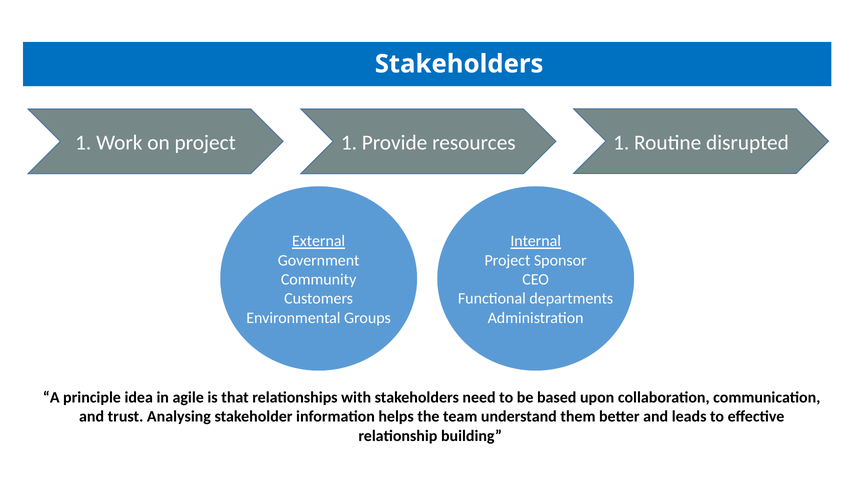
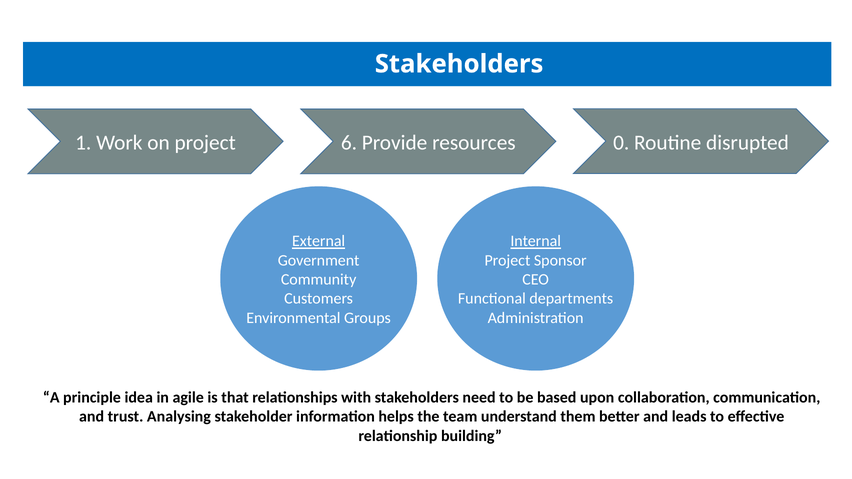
project 1: 1 -> 6
resources 1: 1 -> 0
